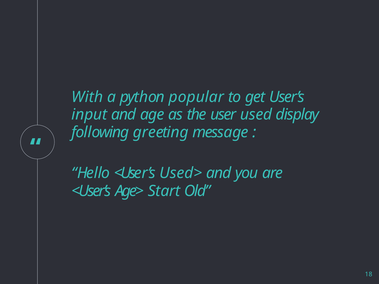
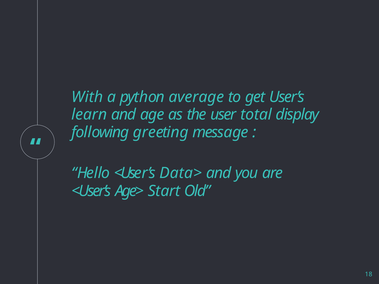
popular: popular -> average
input: input -> learn
used: used -> total
Used>: Used> -> Data>
